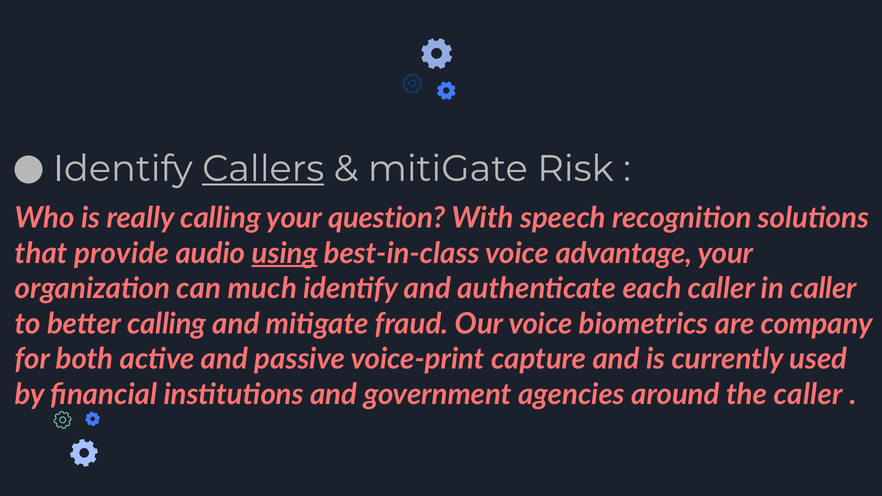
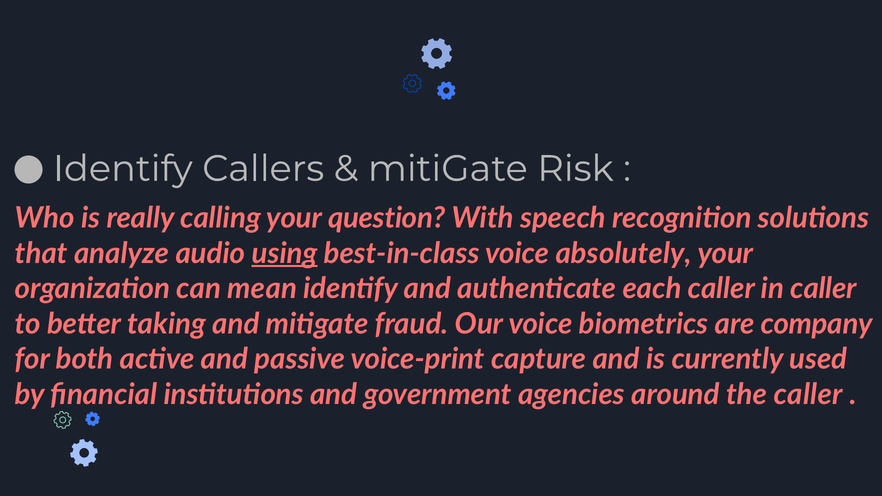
Callers underline: present -> none
provide: provide -> analyze
advantage: advantage -> absolutely
much: much -> mean
better calling: calling -> taking
